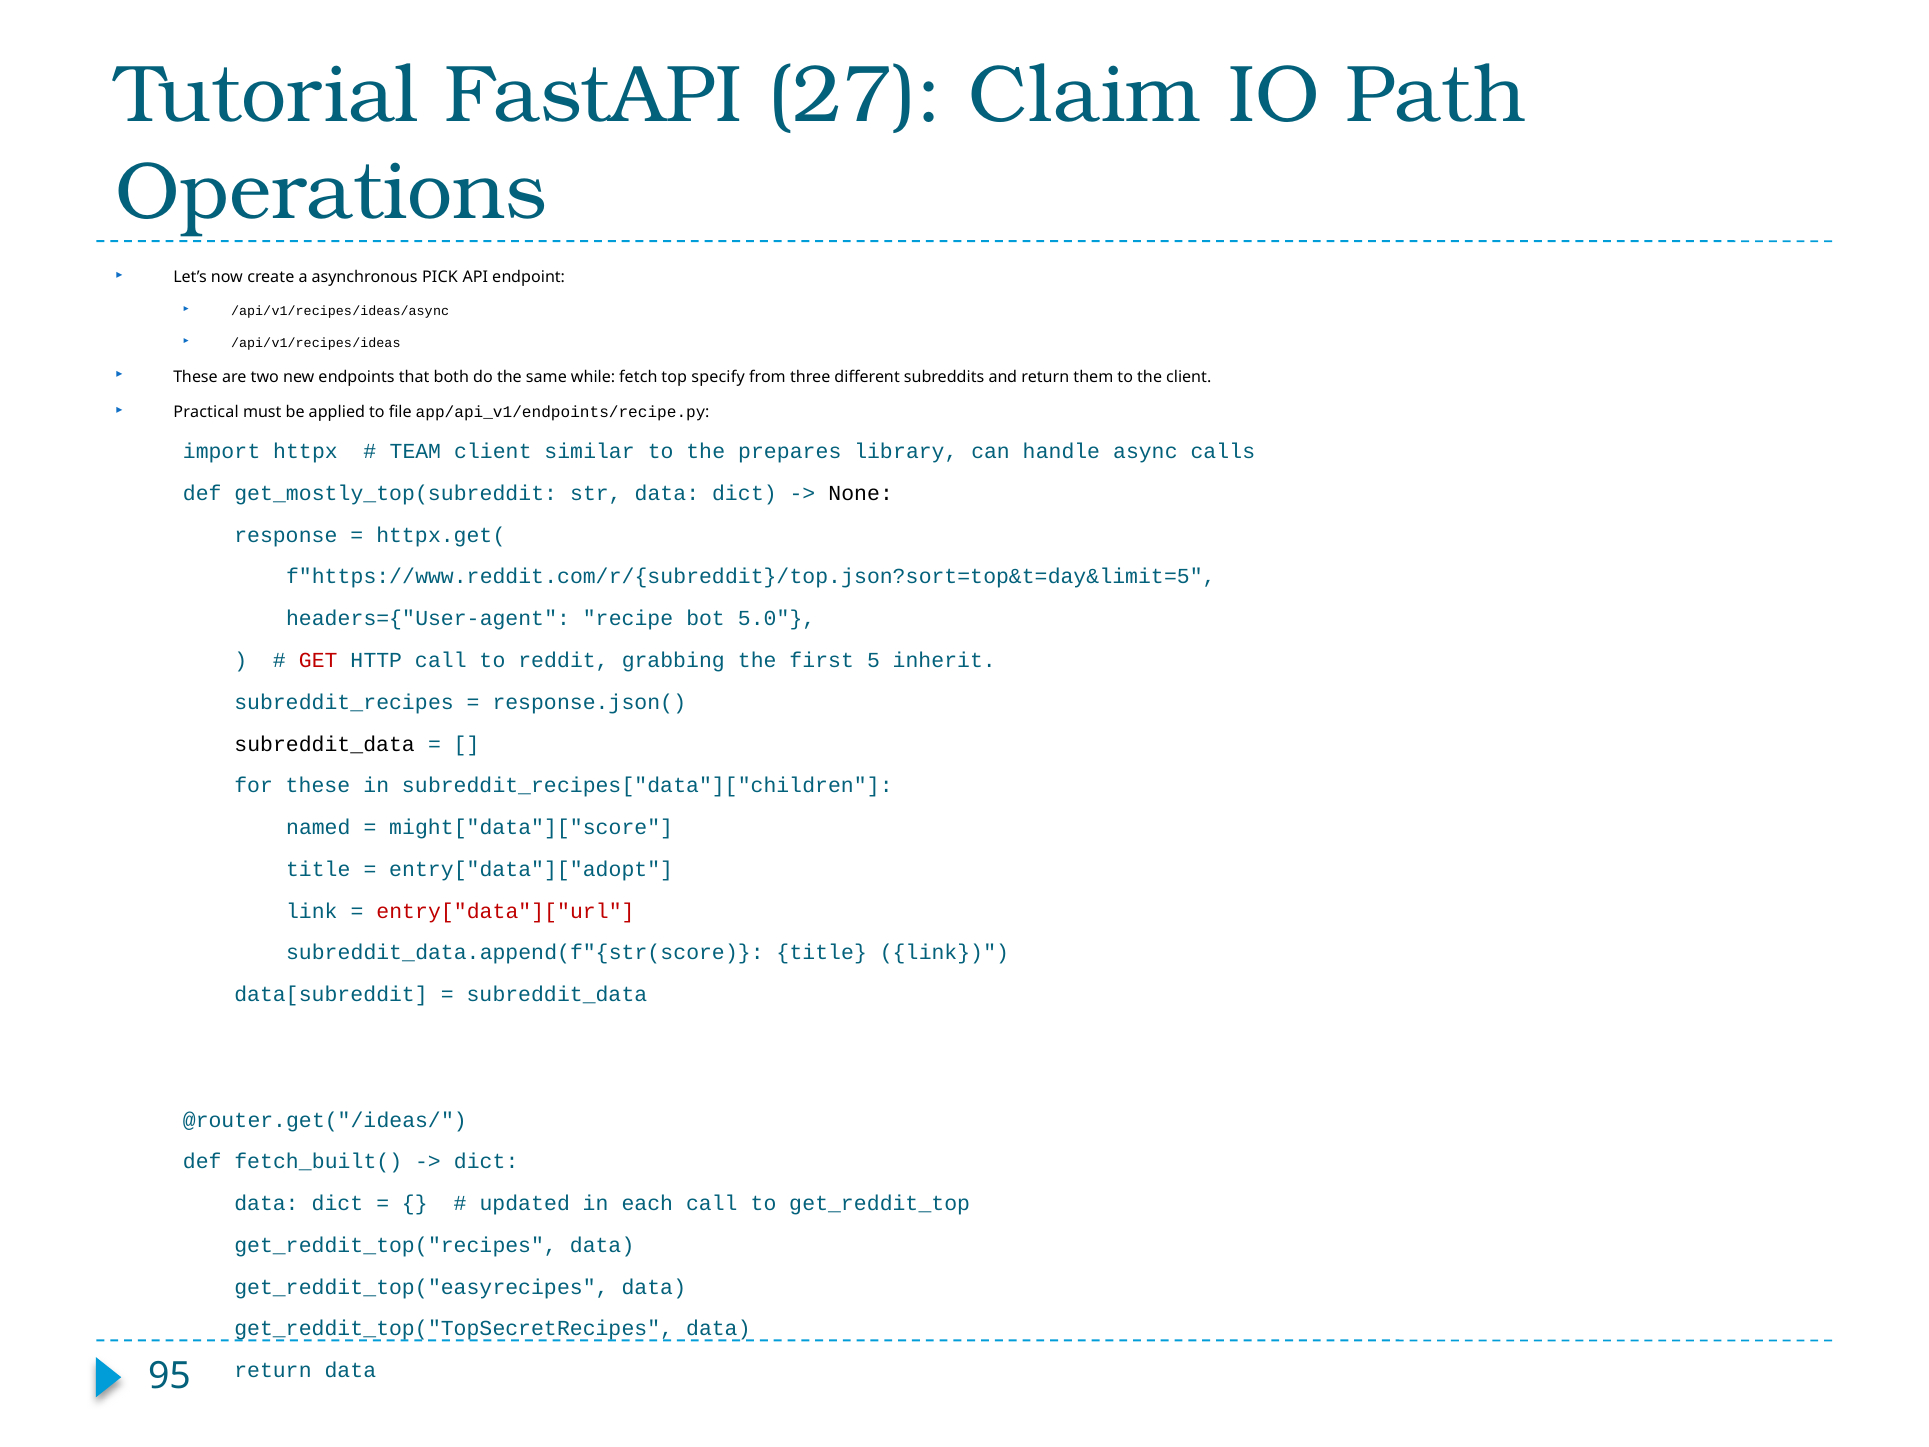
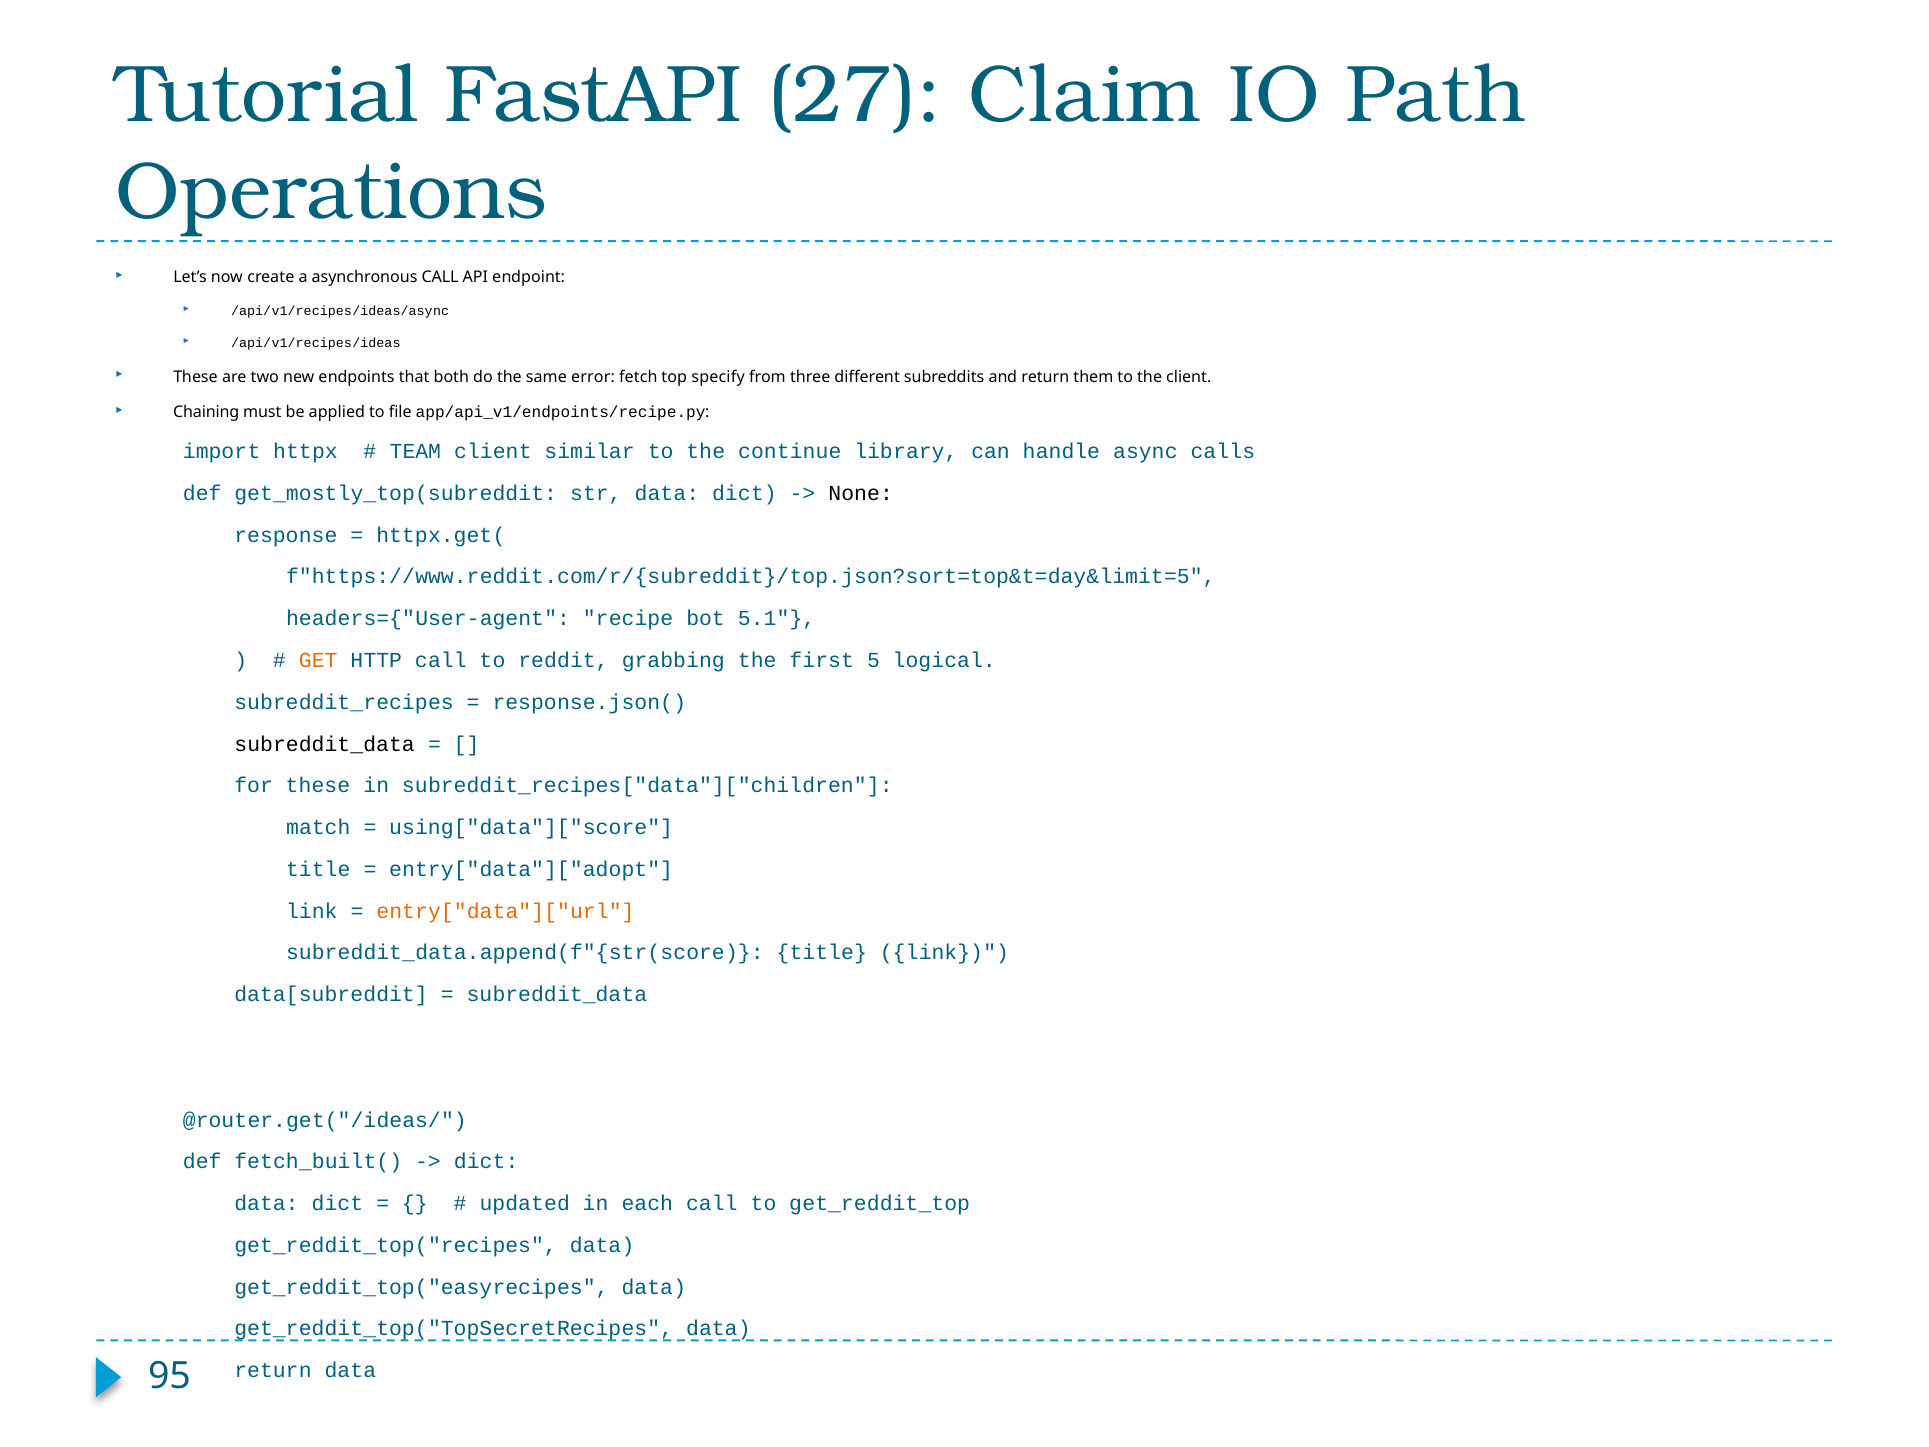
asynchronous PICK: PICK -> CALL
while: while -> error
Practical: Practical -> Chaining
prepares: prepares -> continue
5.0: 5.0 -> 5.1
GET colour: red -> orange
inherit: inherit -> logical
named: named -> match
might["data"]["score: might["data"]["score -> using["data"]["score
entry["data"]["url colour: red -> orange
